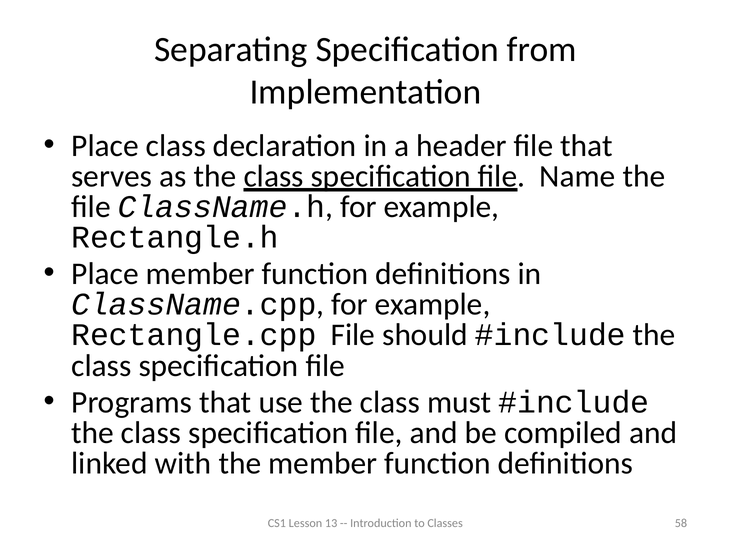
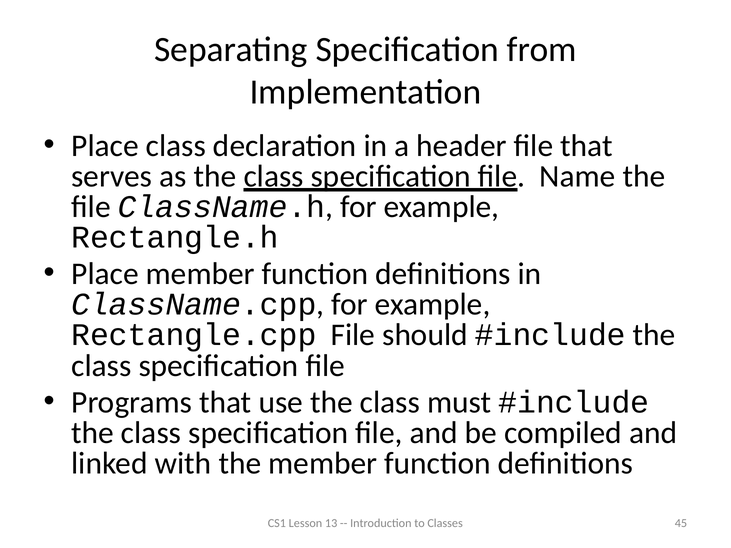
58: 58 -> 45
